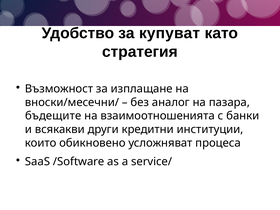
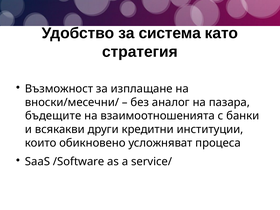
купуват: купуват -> система
